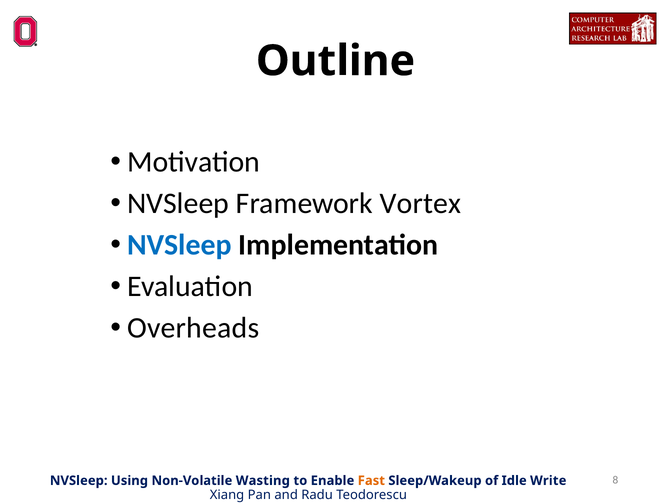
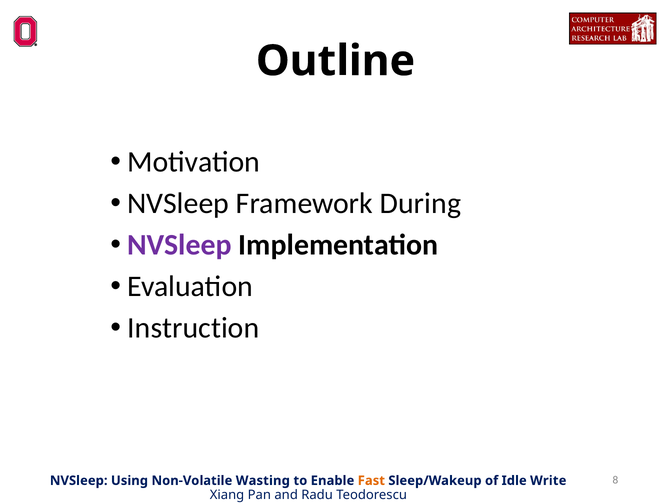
Vortex: Vortex -> During
NVSleep at (179, 245) colour: blue -> purple
Overheads: Overheads -> Instruction
